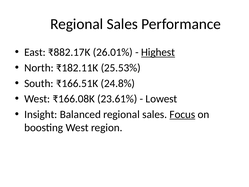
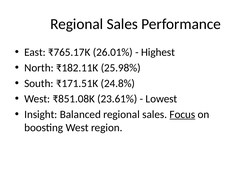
₹882.17K: ₹882.17K -> ₹765.17K
Highest underline: present -> none
25.53%: 25.53% -> 25.98%
₹166.51K: ₹166.51K -> ₹171.51K
₹166.08K: ₹166.08K -> ₹851.08K
